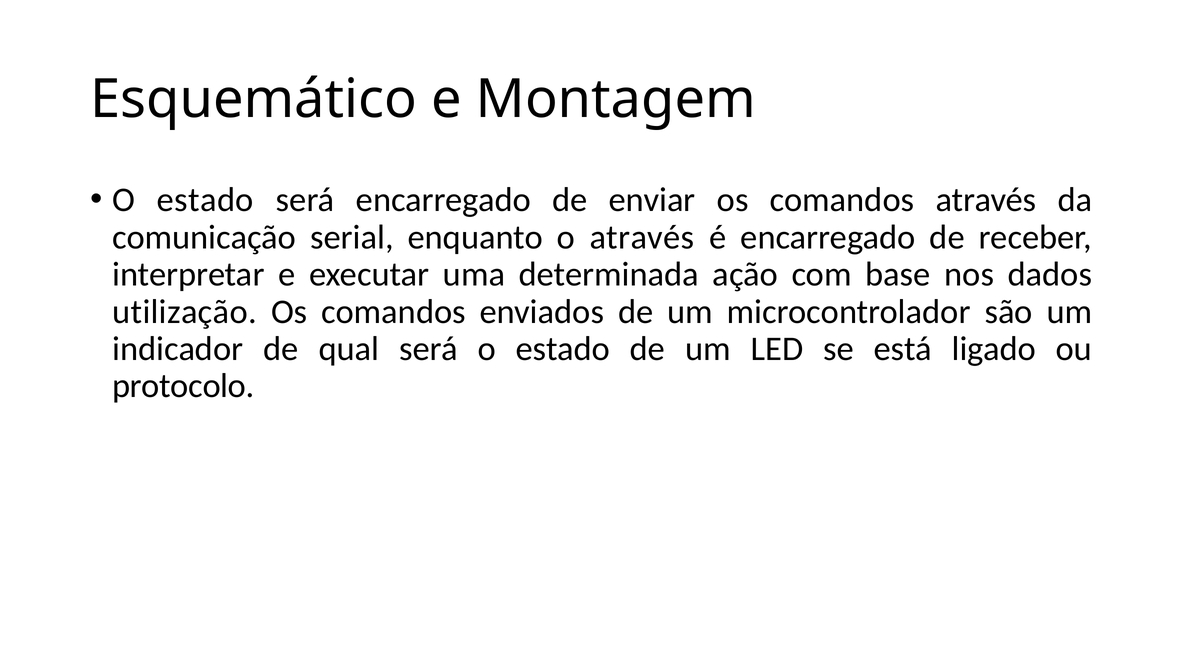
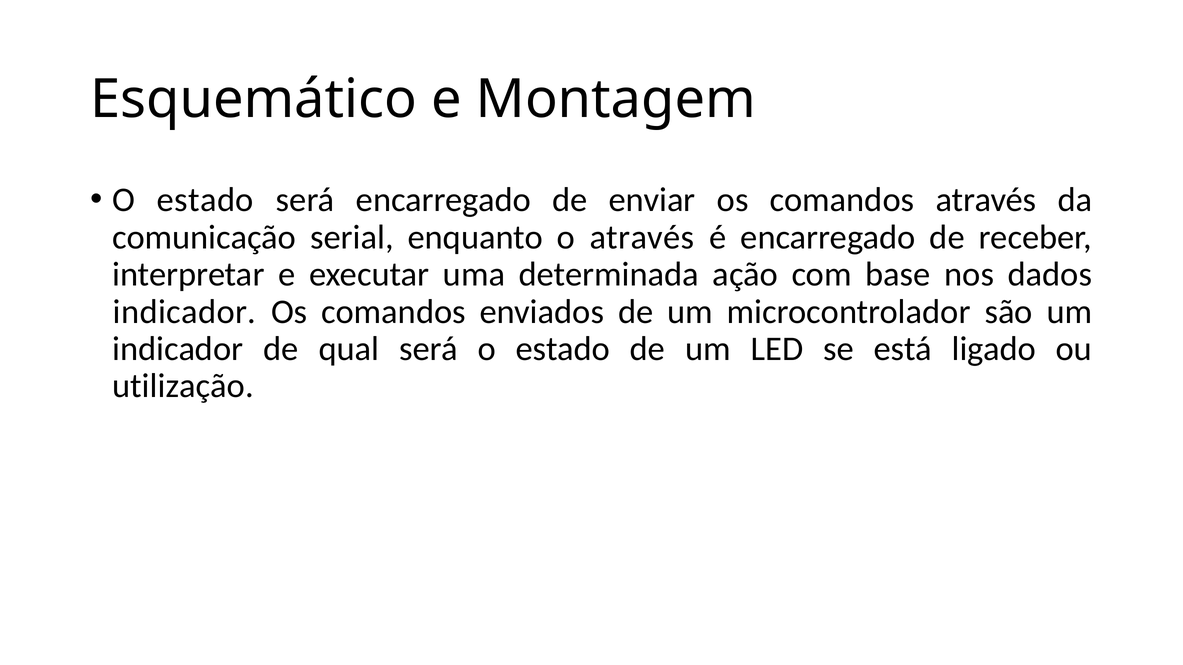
utilização at (185, 312): utilização -> indicador
protocolo: protocolo -> utilização
